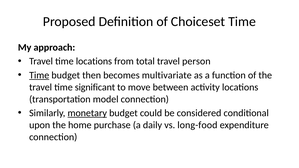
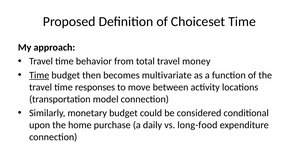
time locations: locations -> behavior
person: person -> money
significant: significant -> responses
monetary underline: present -> none
